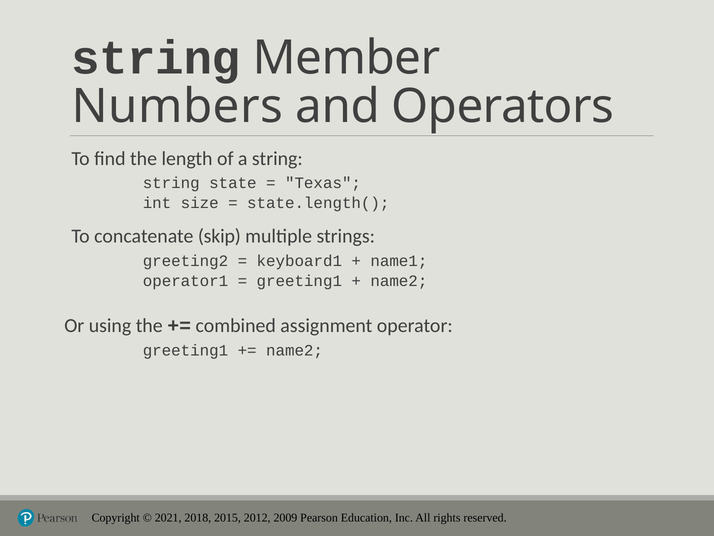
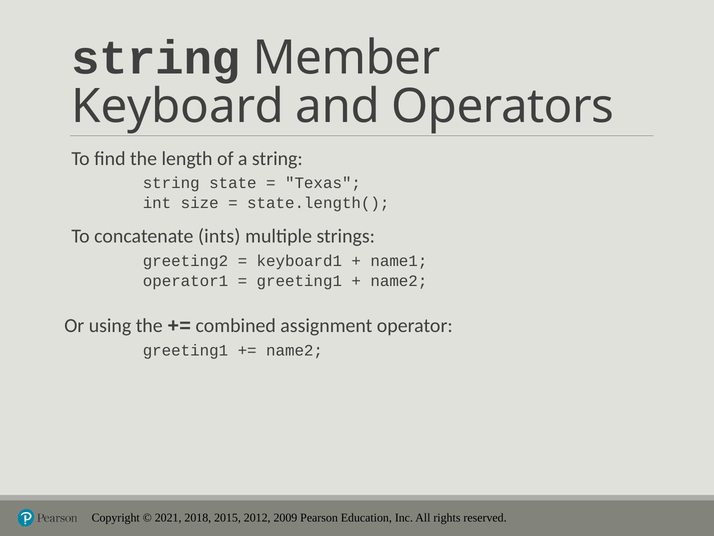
Numbers: Numbers -> Keyboard
skip: skip -> ints
